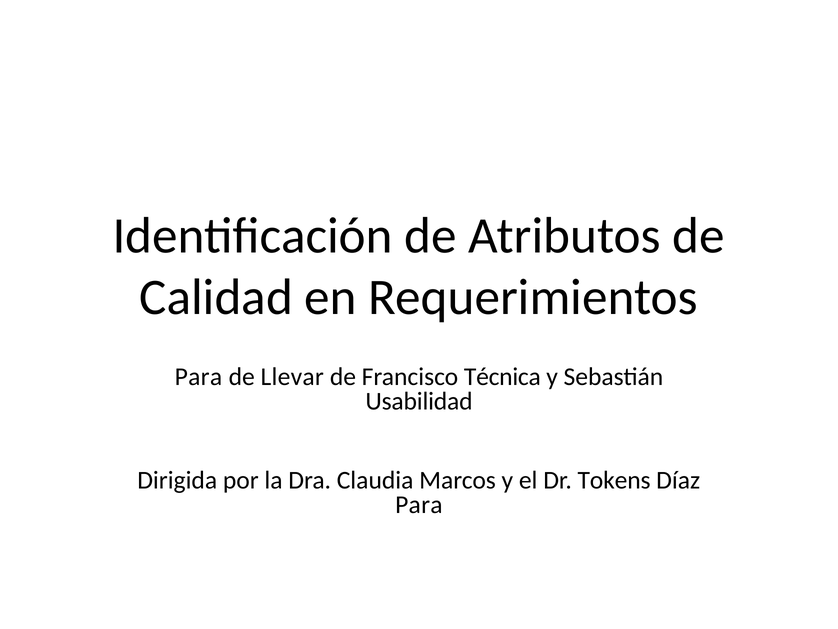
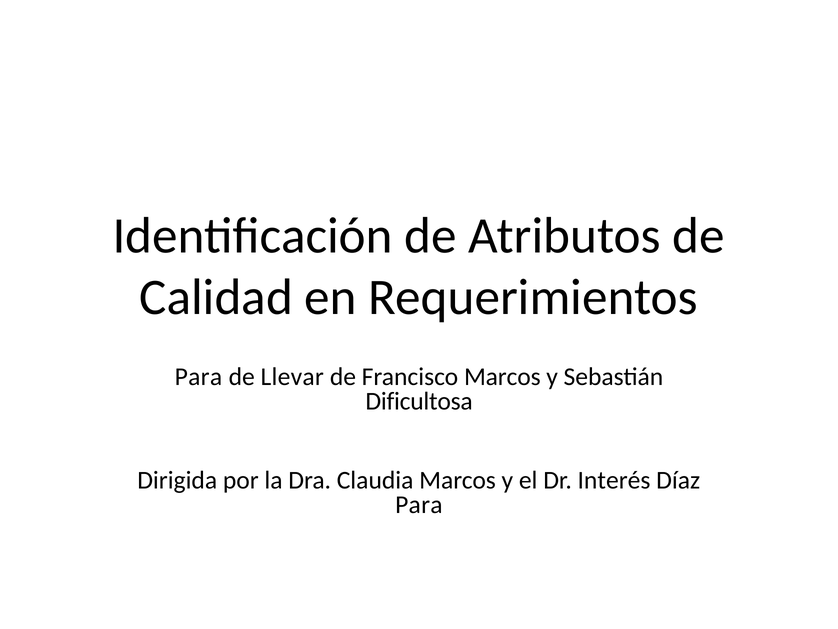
Francisco Técnica: Técnica -> Marcos
Usabilidad: Usabilidad -> Dificultosa
Tokens: Tokens -> Interés
